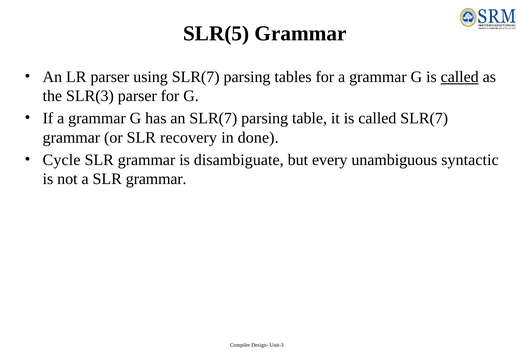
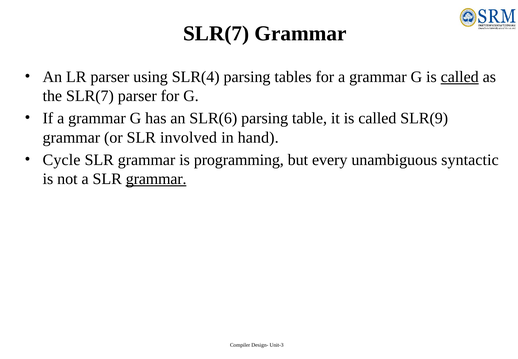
SLR(5 at (216, 33): SLR(5 -> SLR(7
using SLR(7: SLR(7 -> SLR(4
the SLR(3: SLR(3 -> SLR(7
an SLR(7: SLR(7 -> SLR(6
called SLR(7: SLR(7 -> SLR(9
recovery: recovery -> involved
done: done -> hand
disambiguate: disambiguate -> programming
grammar at (156, 179) underline: none -> present
